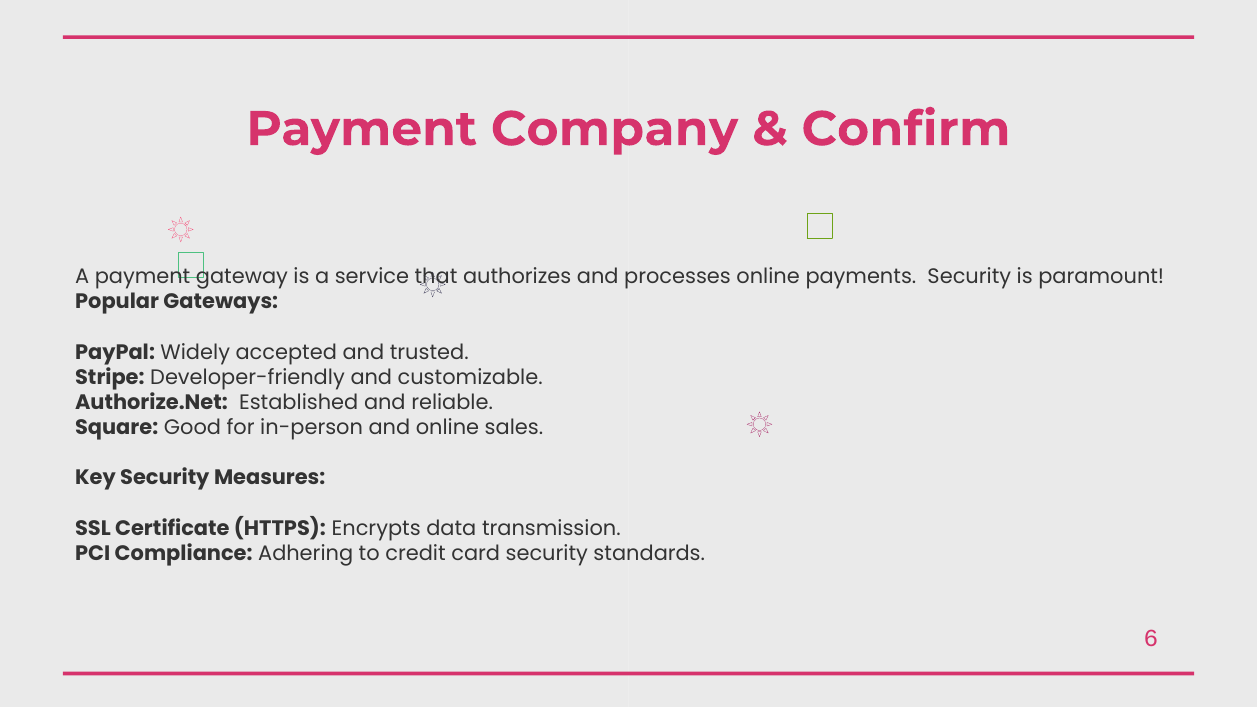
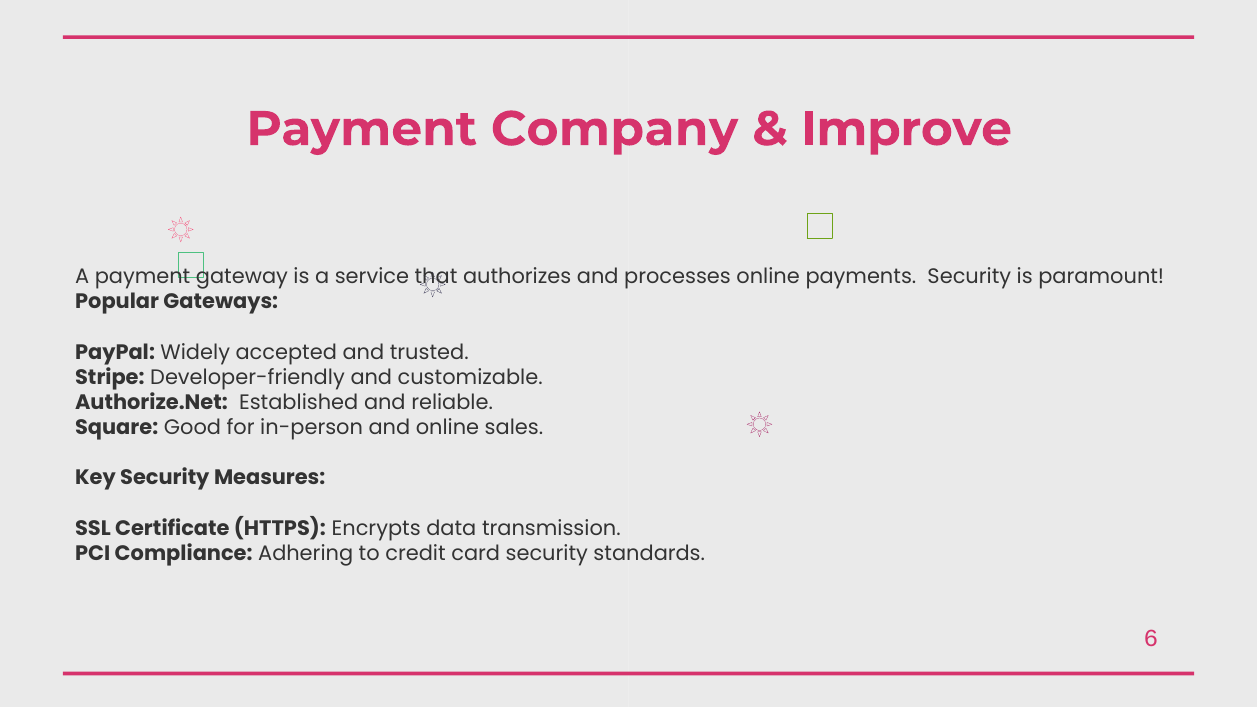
Confirm: Confirm -> Improve
